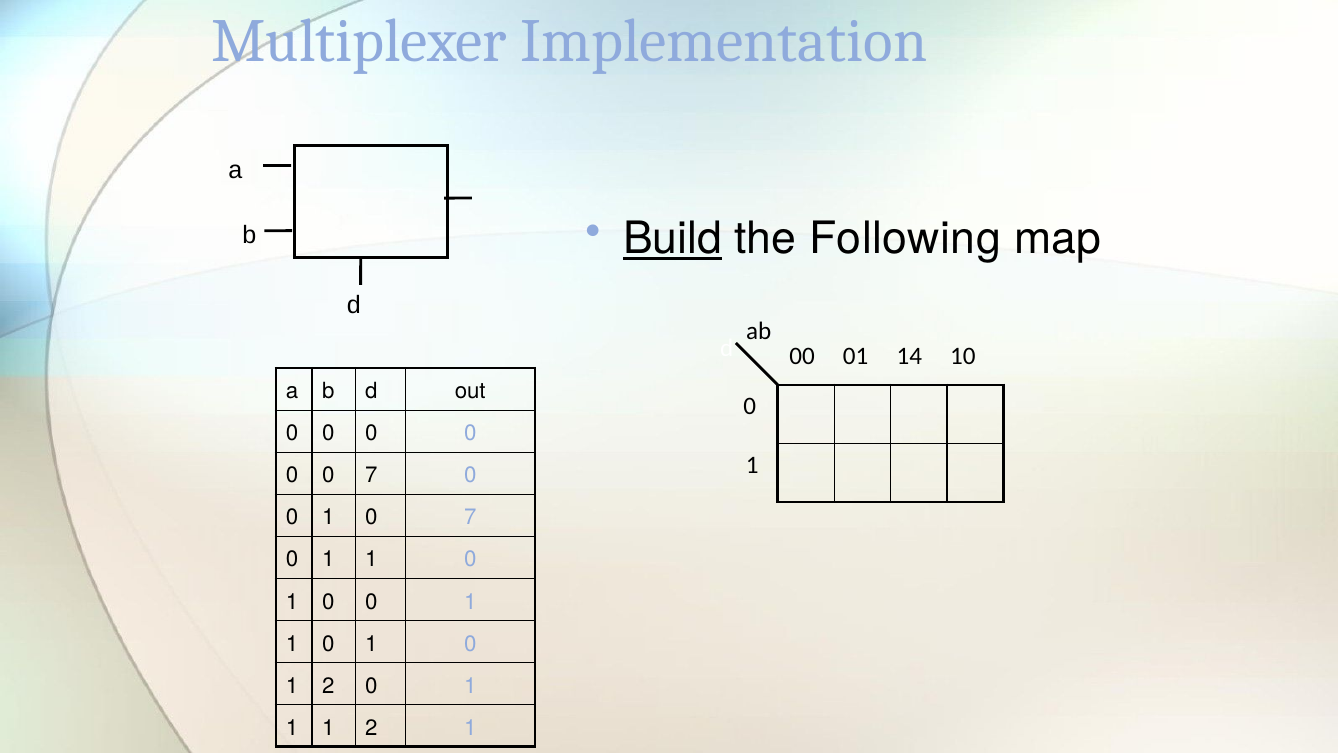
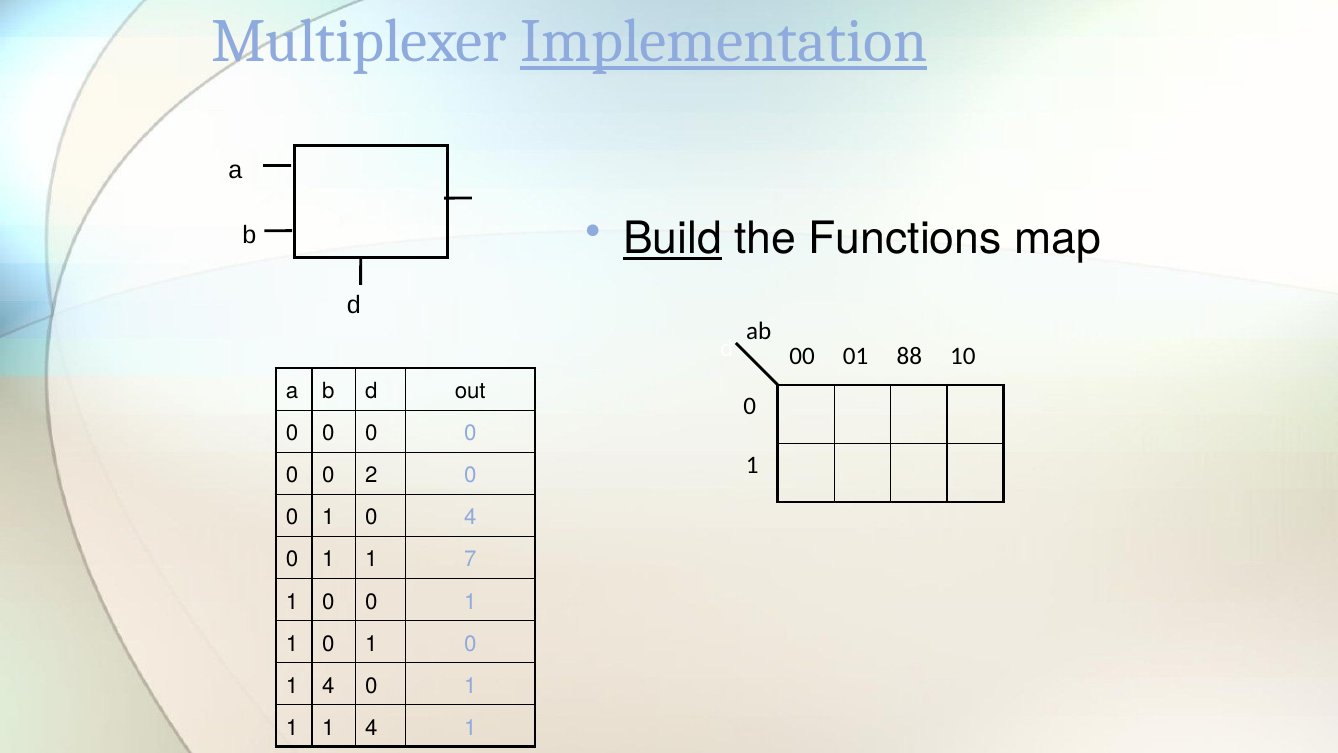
Implementation underline: none -> present
Following: Following -> Functions
14: 14 -> 88
0 0 7: 7 -> 2
1 0 7: 7 -> 4
0 at (470, 559): 0 -> 7
2 at (328, 685): 2 -> 4
1 1 2: 2 -> 4
